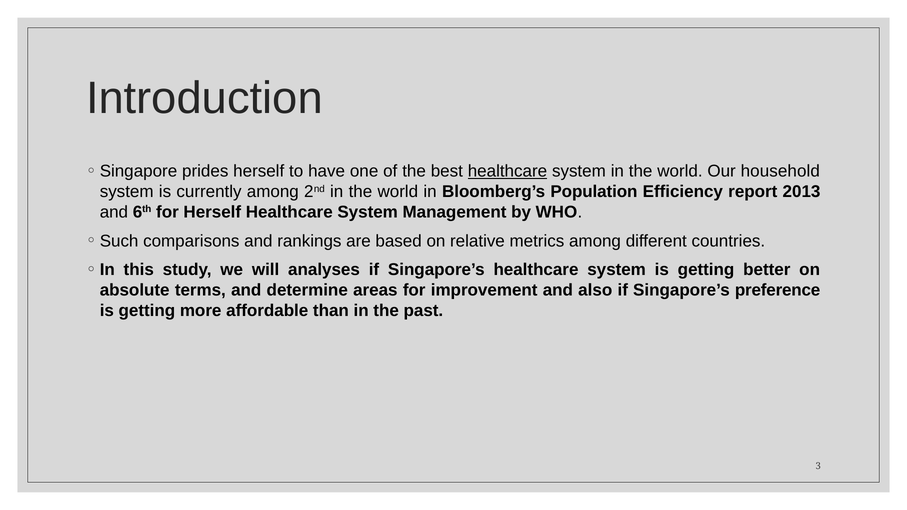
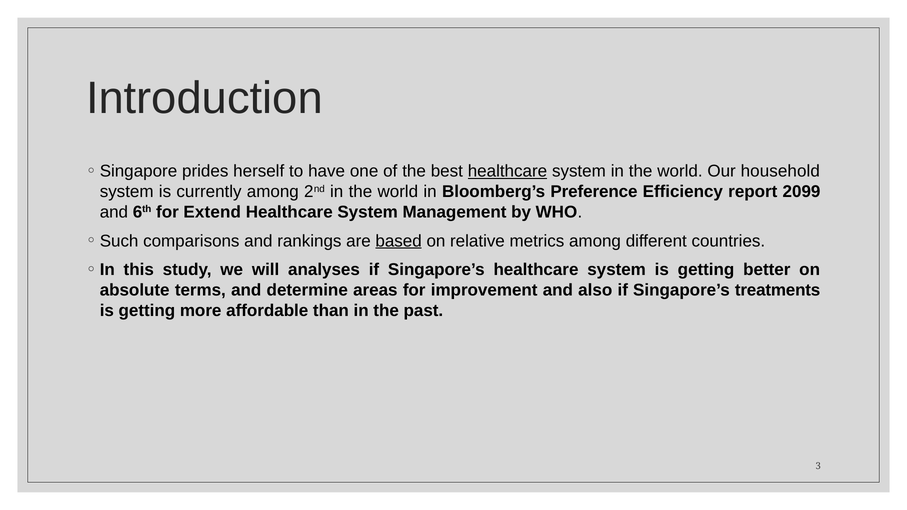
Population: Population -> Preference
2013: 2013 -> 2099
for Herself: Herself -> Extend
based underline: none -> present
preference: preference -> treatments
